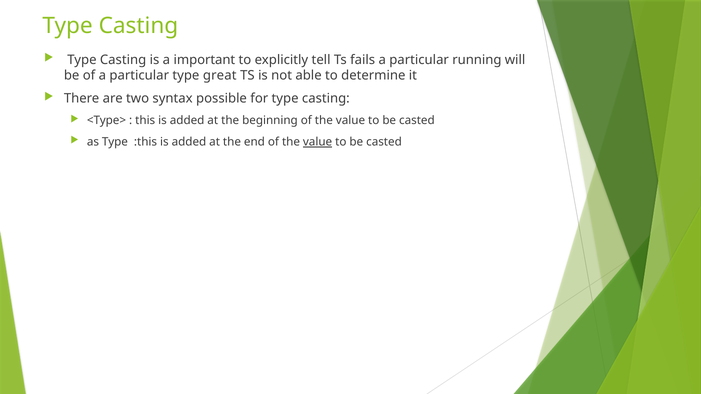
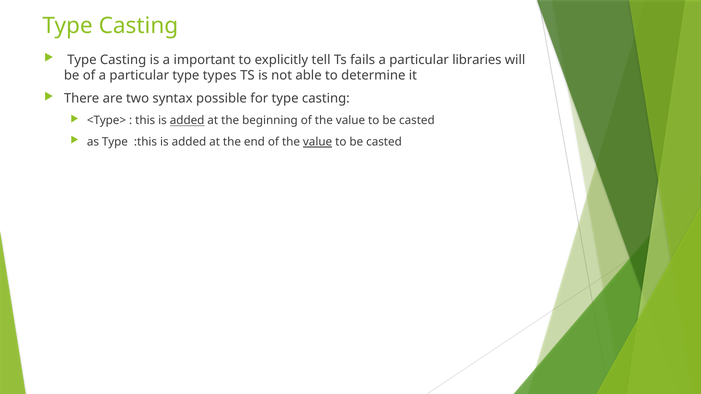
running: running -> libraries
great: great -> types
added at (187, 121) underline: none -> present
